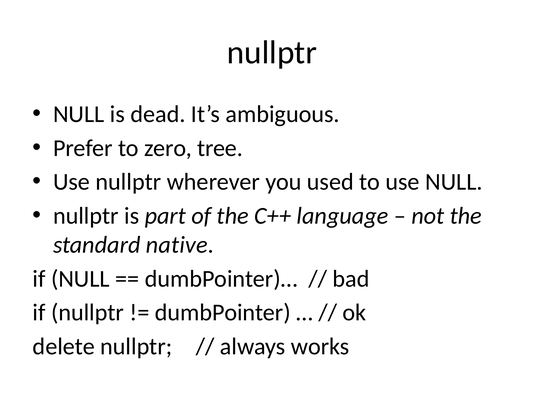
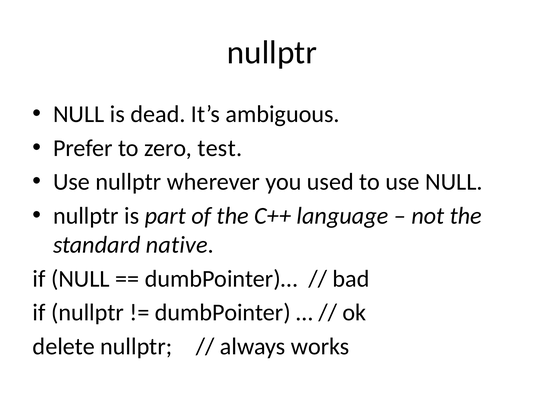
tree: tree -> test
